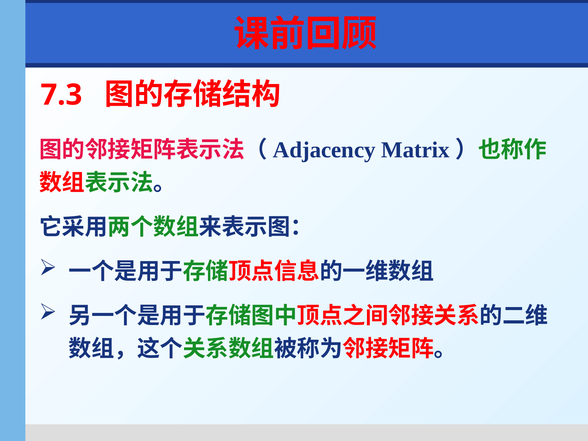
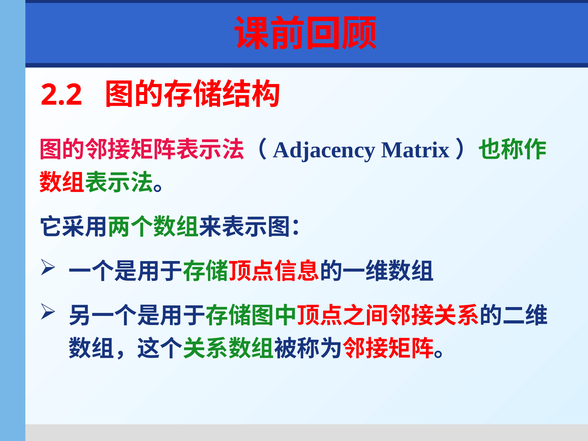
7.3: 7.3 -> 2.2
